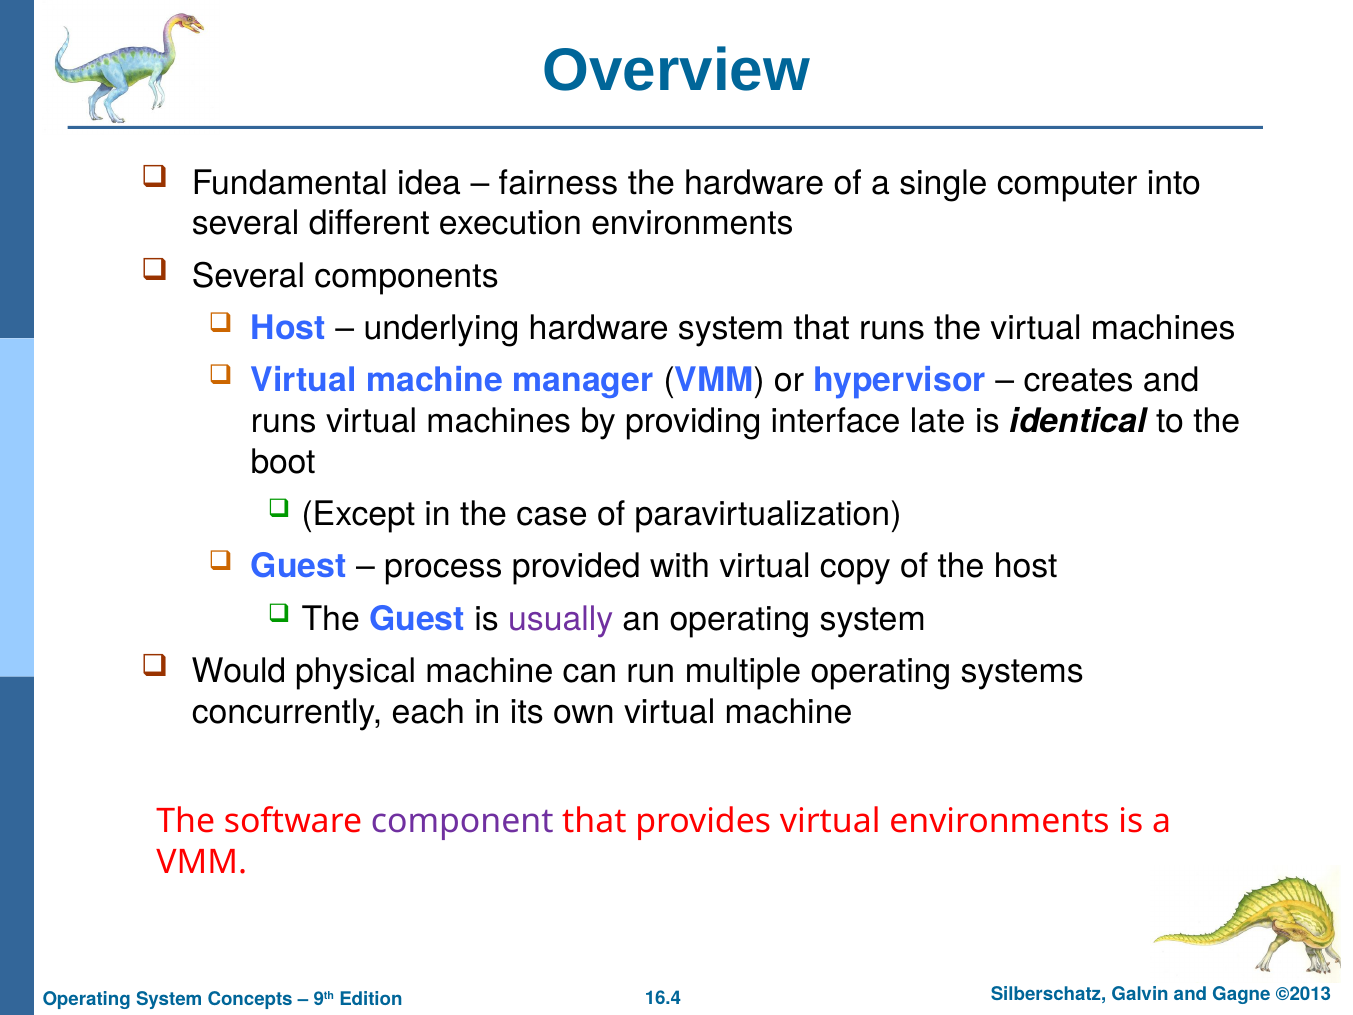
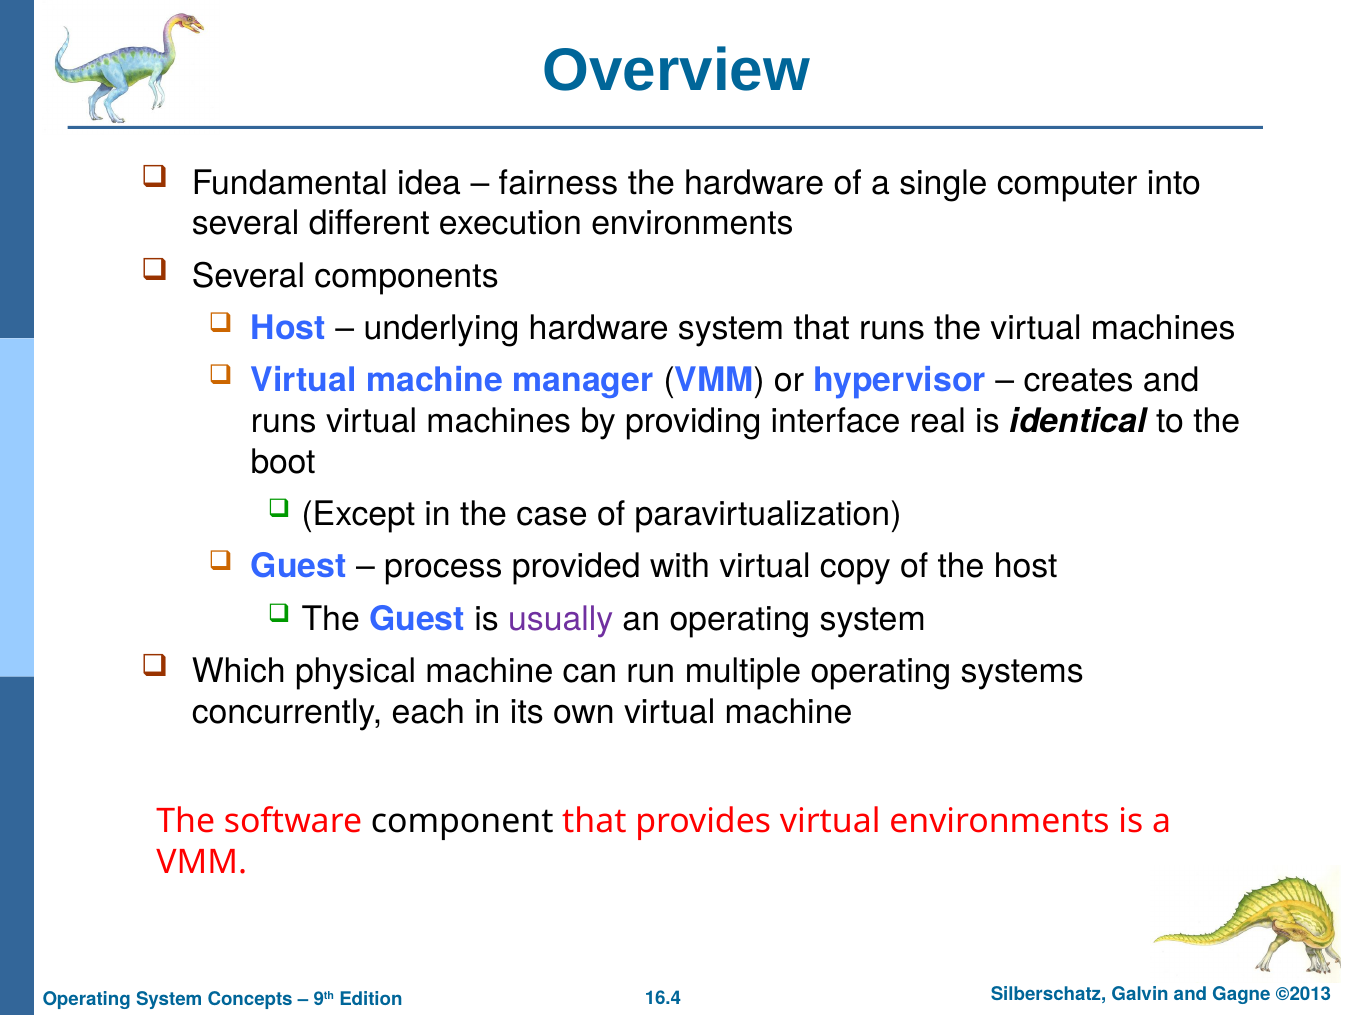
late: late -> real
Would: Would -> Which
component colour: purple -> black
